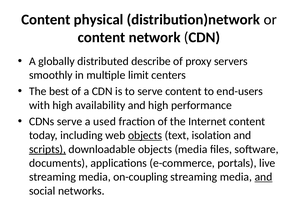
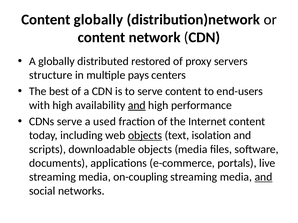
Content physical: physical -> globally
describe: describe -> restored
smoothly: smoothly -> structure
limit: limit -> pays
and at (137, 105) underline: none -> present
scripts underline: present -> none
